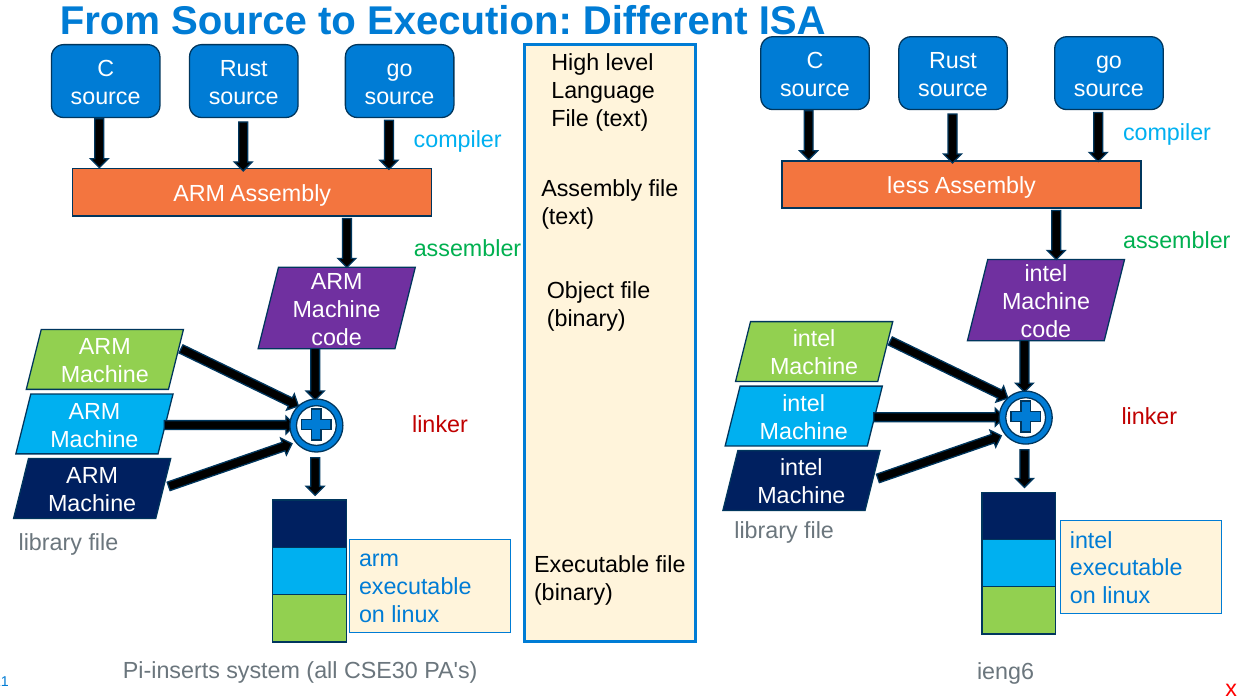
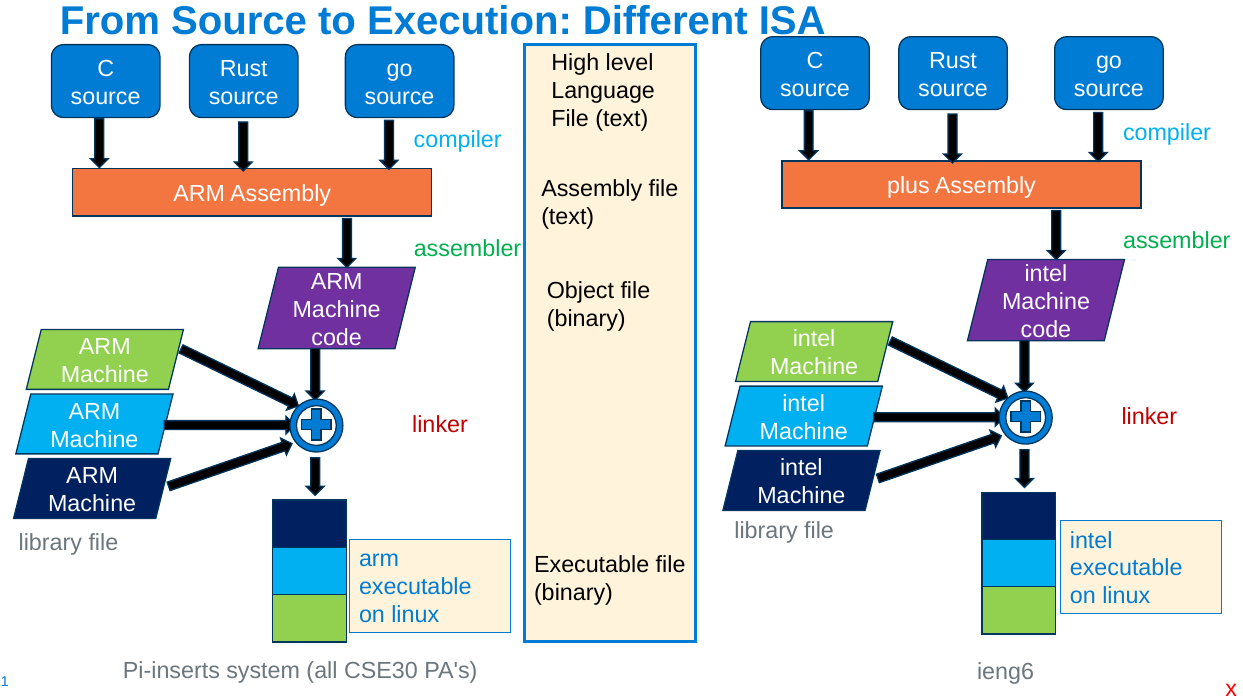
less: less -> plus
